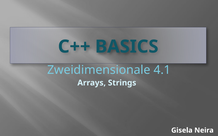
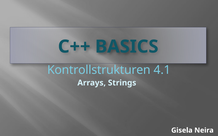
Zweidimensionale: Zweidimensionale -> Kontrollstrukturen
